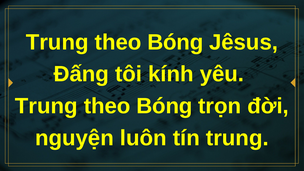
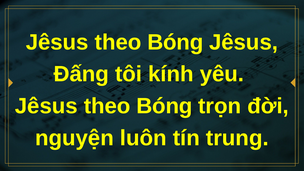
Trung at (57, 42): Trung -> Jêsus
Trung at (46, 106): Trung -> Jêsus
